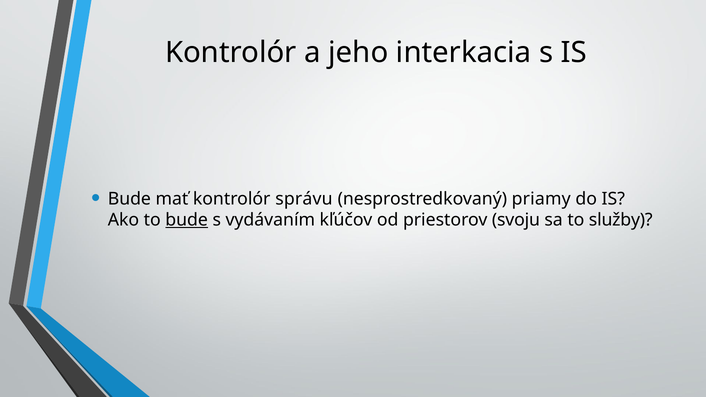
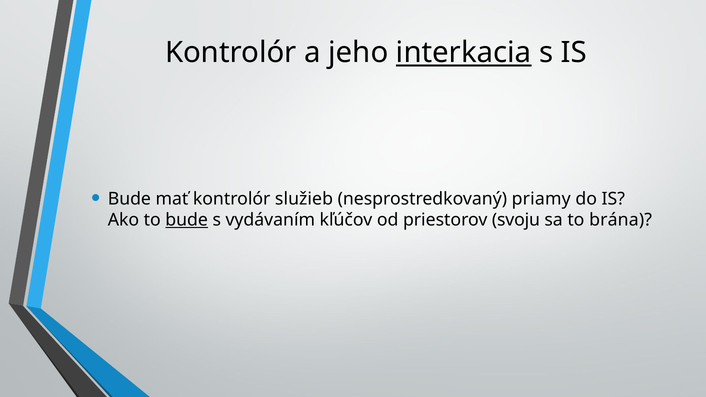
interkacia underline: none -> present
správu: správu -> služieb
služby: služby -> brána
